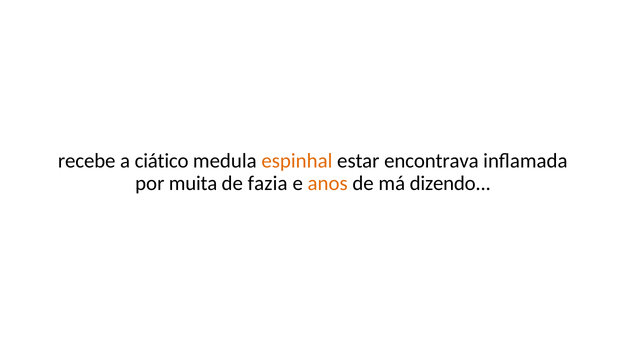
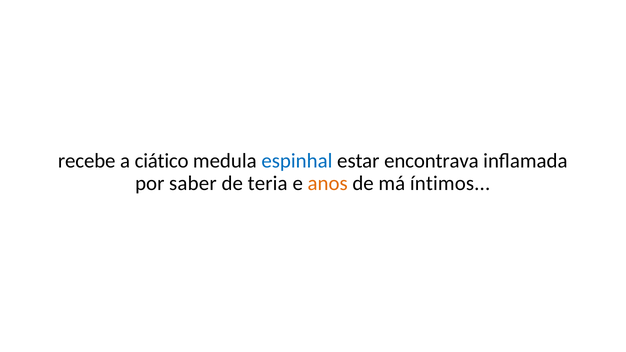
espinhal colour: orange -> blue
muita: muita -> saber
fazia: fazia -> teria
dizendo: dizendo -> íntimos
